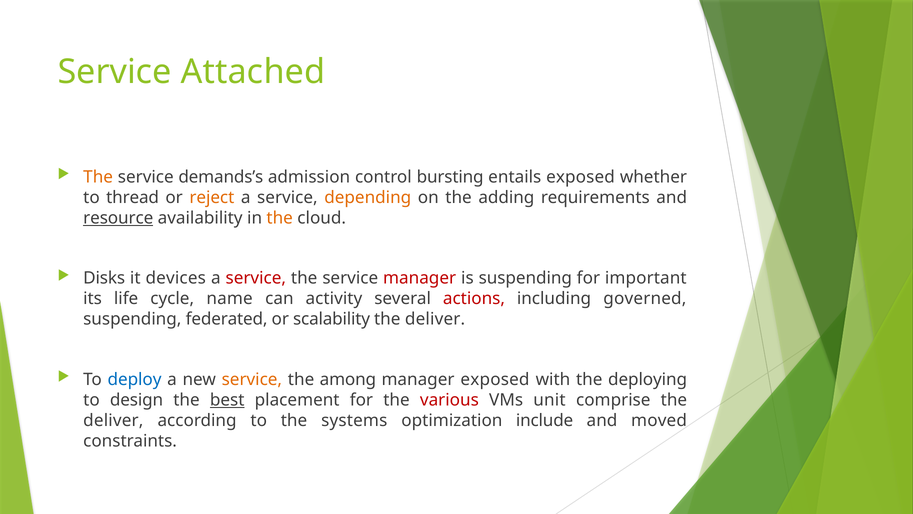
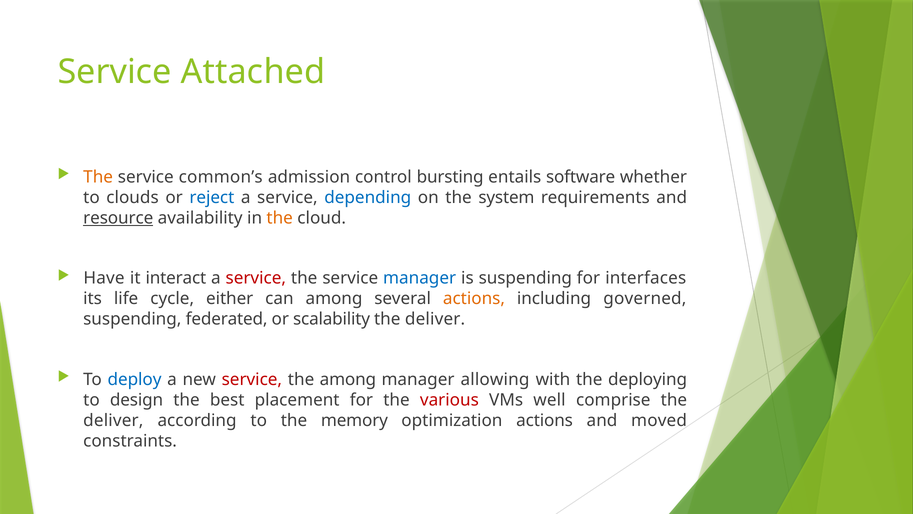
demands’s: demands’s -> common’s
entails exposed: exposed -> software
thread: thread -> clouds
reject colour: orange -> blue
depending colour: orange -> blue
adding: adding -> system
Disks: Disks -> Have
devices: devices -> interact
manager at (420, 278) colour: red -> blue
important: important -> interfaces
name: name -> either
can activity: activity -> among
actions at (474, 298) colour: red -> orange
service at (252, 379) colour: orange -> red
manager exposed: exposed -> allowing
best underline: present -> none
unit: unit -> well
systems: systems -> memory
optimization include: include -> actions
